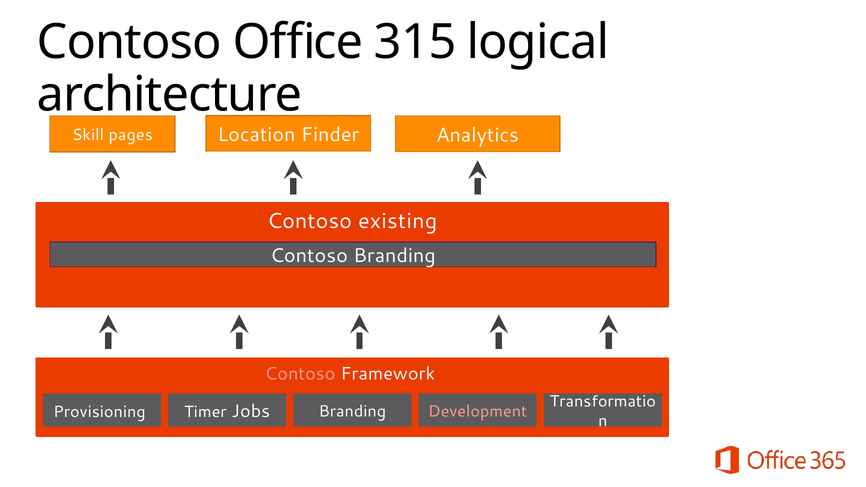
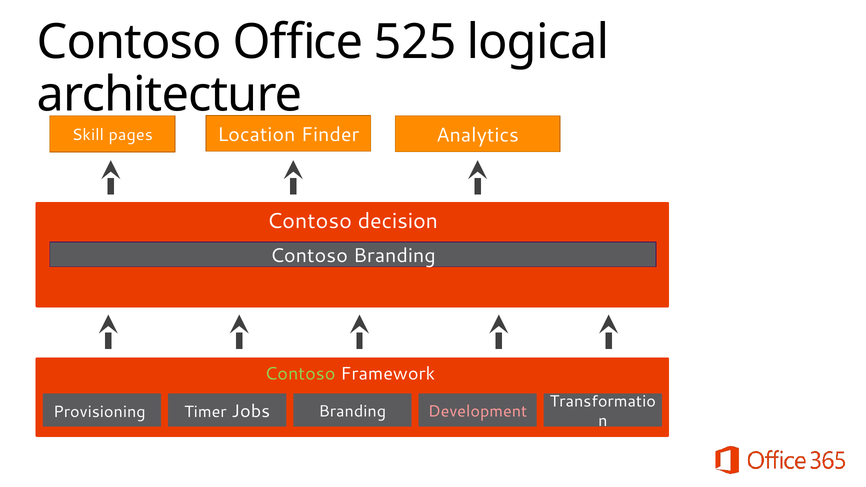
315: 315 -> 525
existing: existing -> decision
Contoso at (300, 374) colour: pink -> light green
